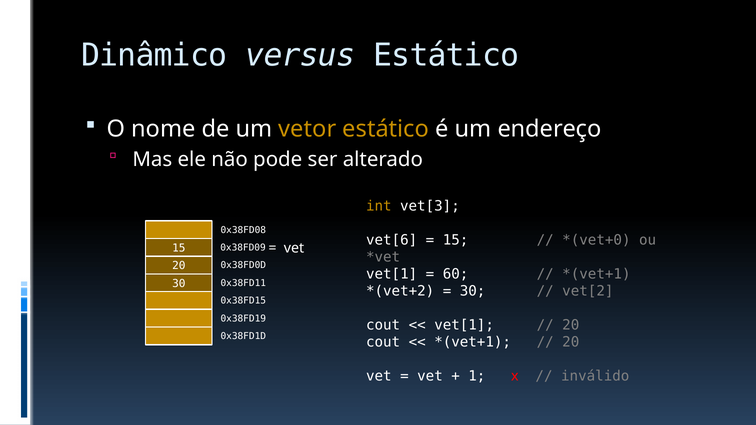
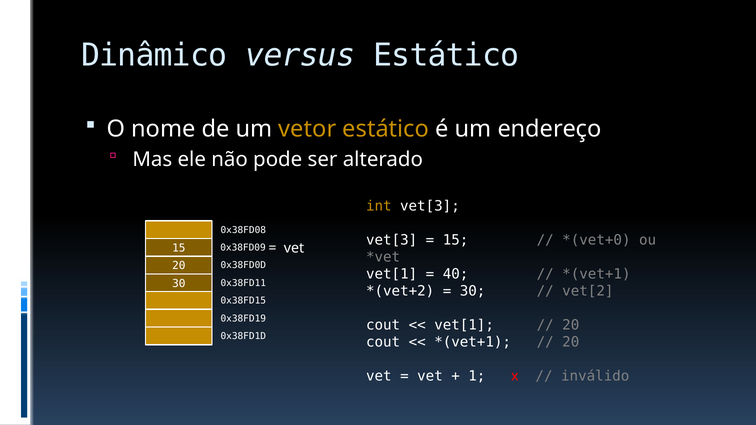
vet[6 at (392, 240): vet[6 -> vet[3
60: 60 -> 40
